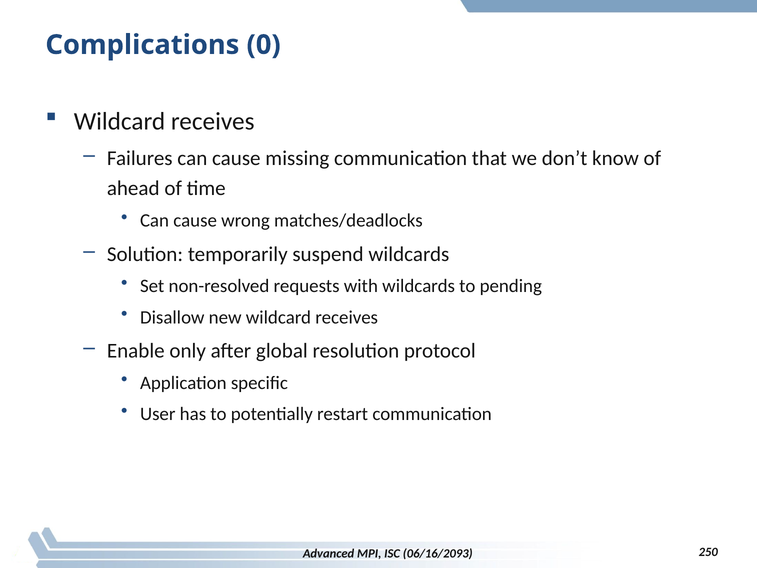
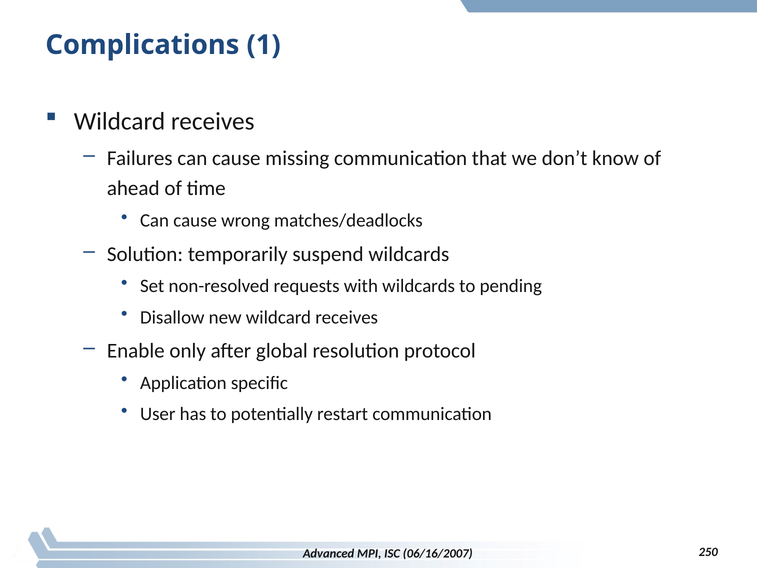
0: 0 -> 1
06/16/2093: 06/16/2093 -> 06/16/2007
